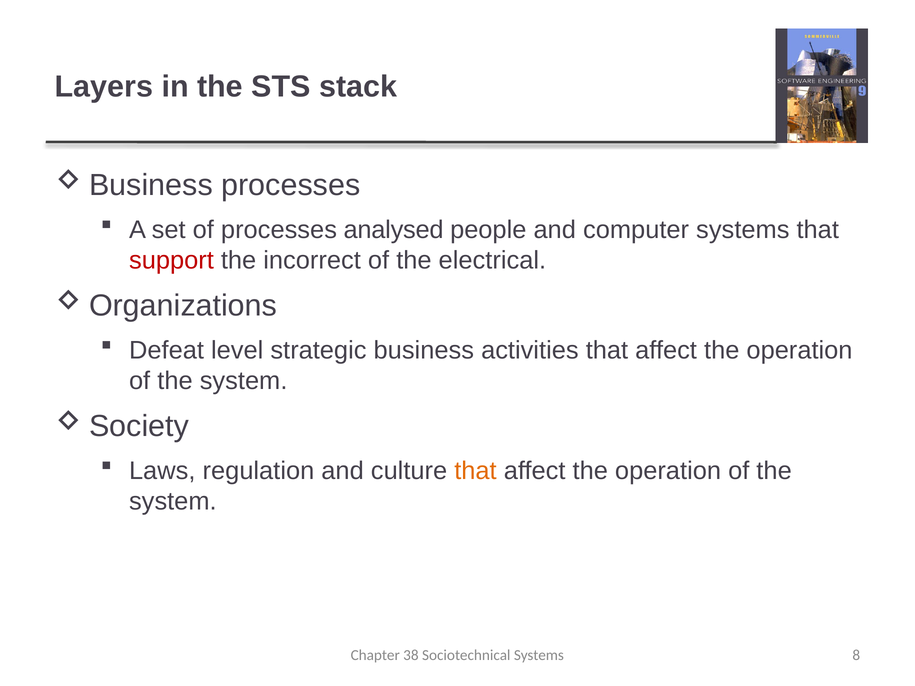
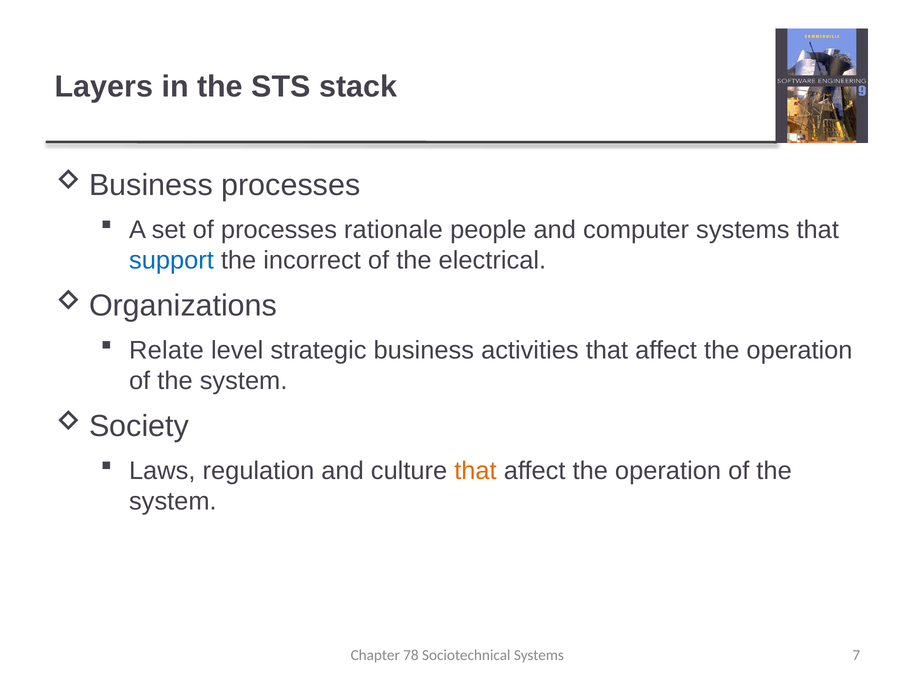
analysed: analysed -> rationale
support colour: red -> blue
Defeat: Defeat -> Relate
38: 38 -> 78
8: 8 -> 7
